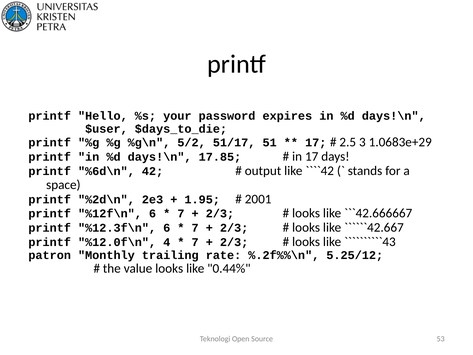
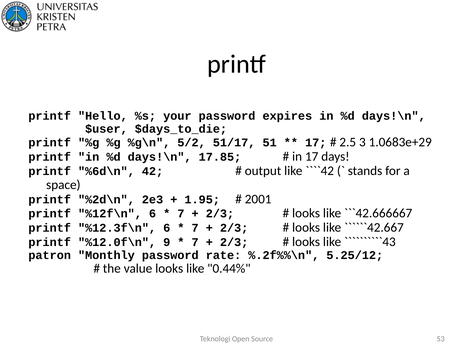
4: 4 -> 9
Monthly trailing: trailing -> password
